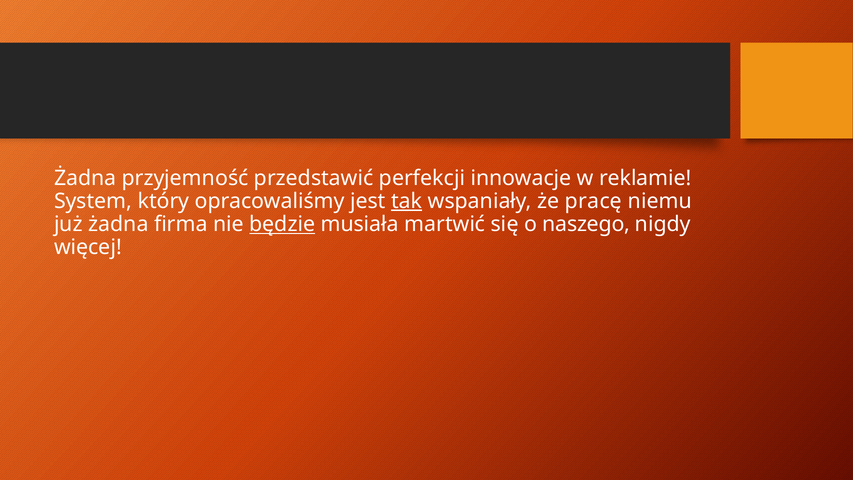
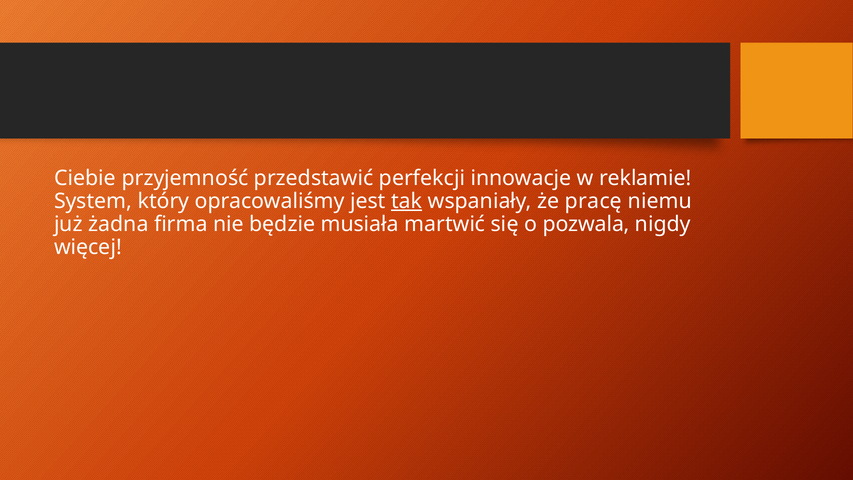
Żadna at (85, 178): Żadna -> Ciebie
będzie underline: present -> none
naszego: naszego -> pozwala
